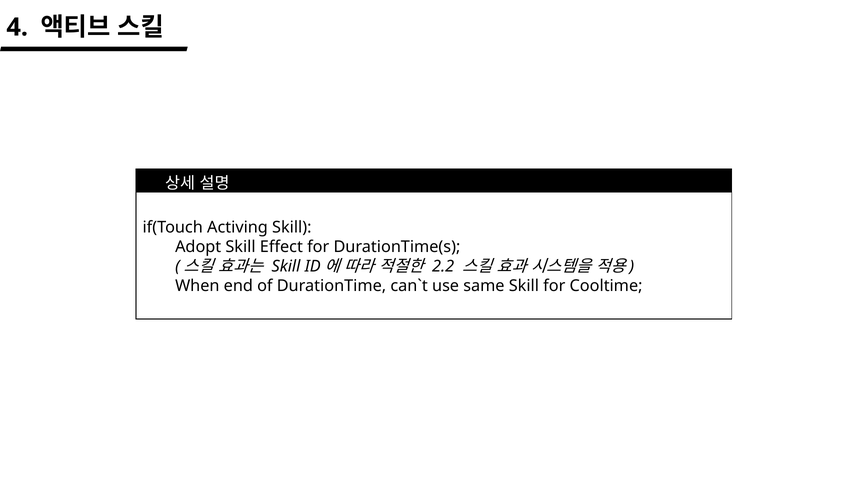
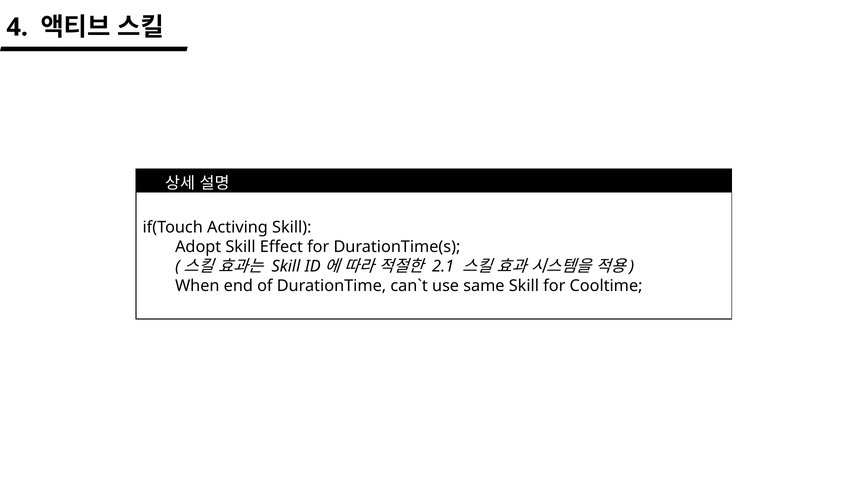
2.2: 2.2 -> 2.1
